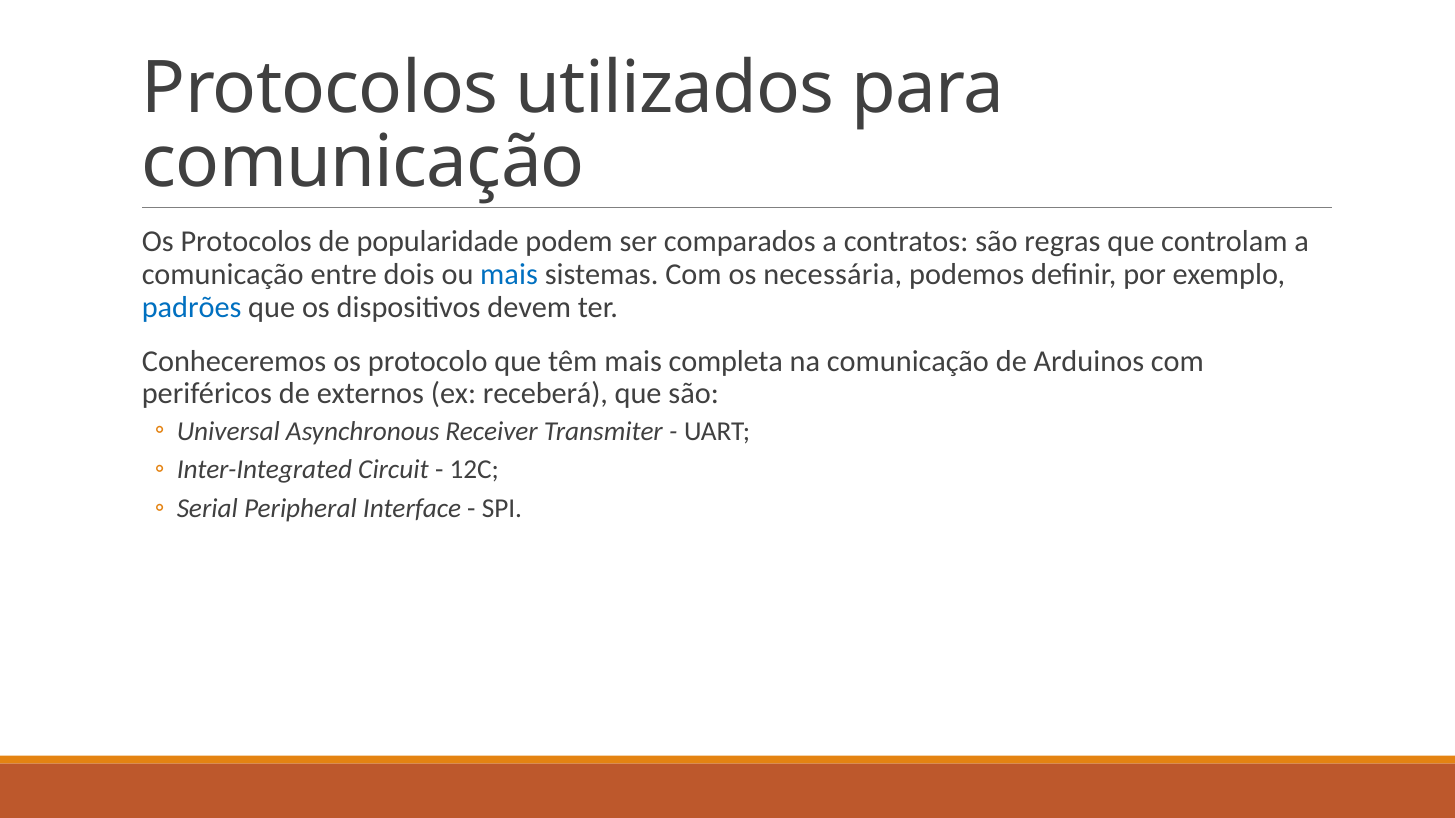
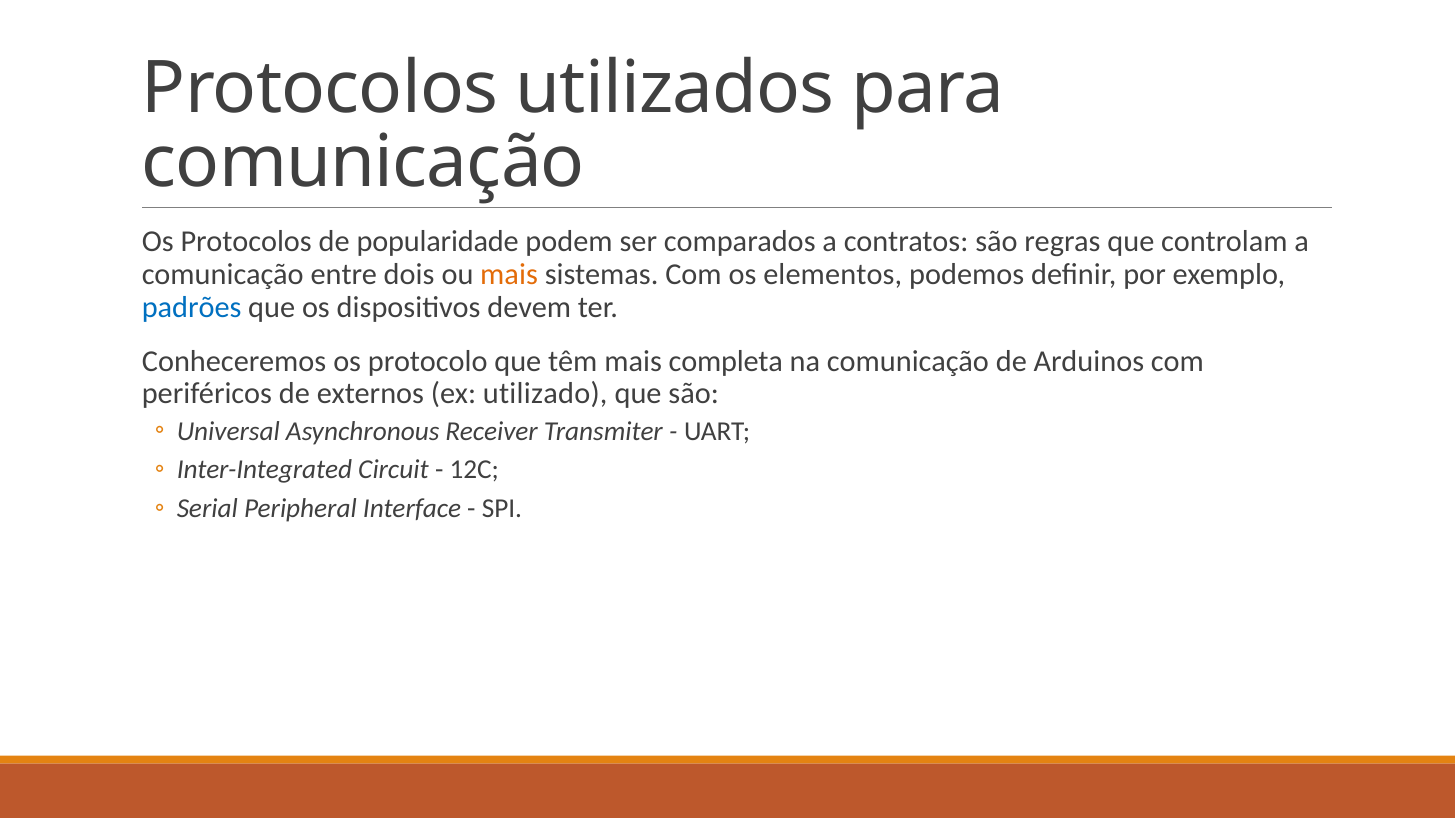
mais at (509, 275) colour: blue -> orange
necessária: necessária -> elementos
receberá: receberá -> utilizado
